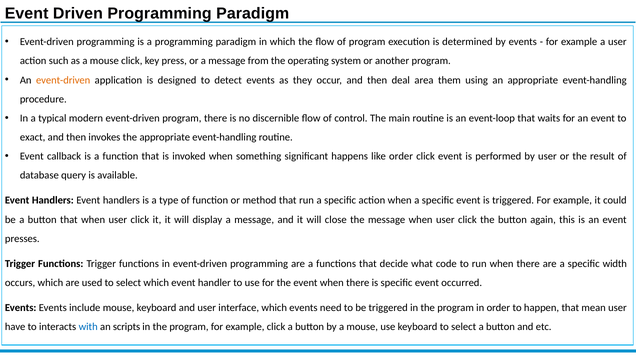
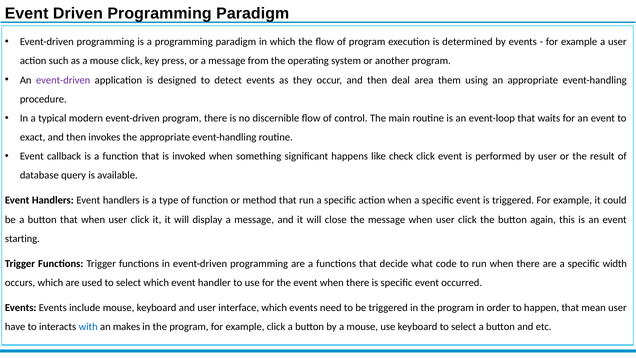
event-driven at (63, 80) colour: orange -> purple
like order: order -> check
presses: presses -> starting
scripts: scripts -> makes
